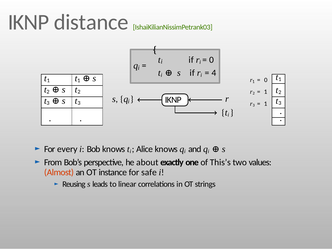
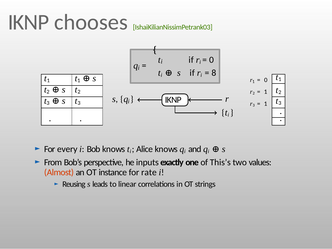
distance: distance -> chooses
4: 4 -> 8
about: about -> inputs
safe: safe -> rate
